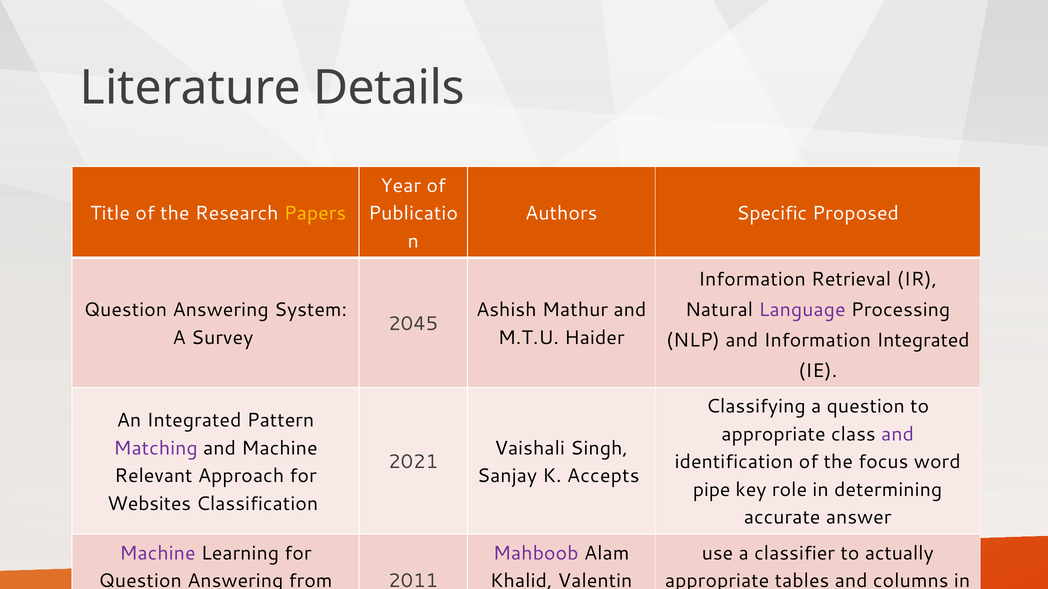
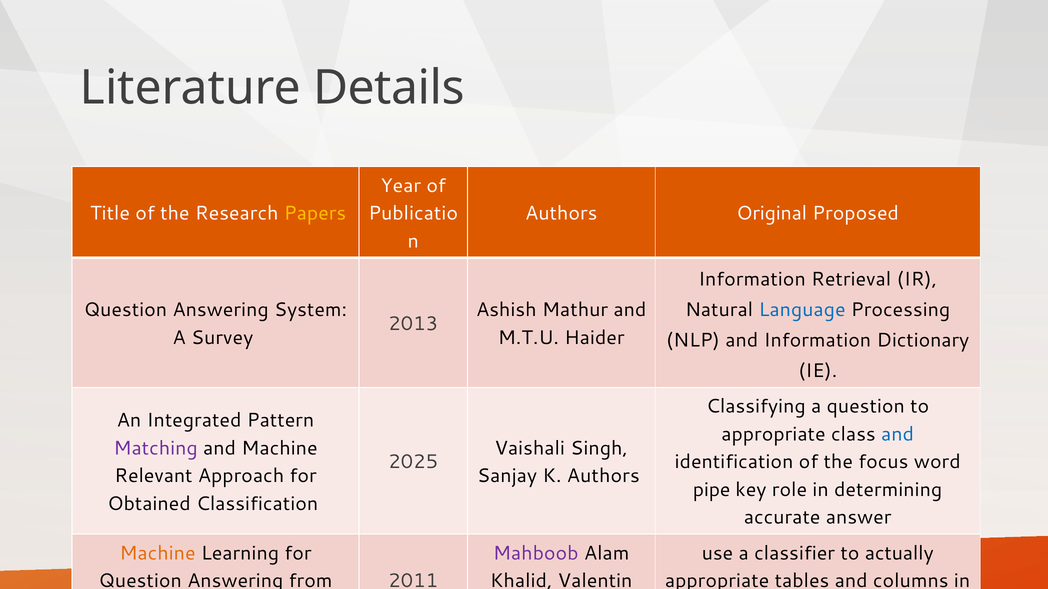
Specific: Specific -> Original
Language colour: purple -> blue
2045: 2045 -> 2013
Information Integrated: Integrated -> Dictionary
and at (897, 435) colour: purple -> blue
2021: 2021 -> 2025
K Accepts: Accepts -> Authors
Websites: Websites -> Obtained
Machine at (157, 553) colour: purple -> orange
